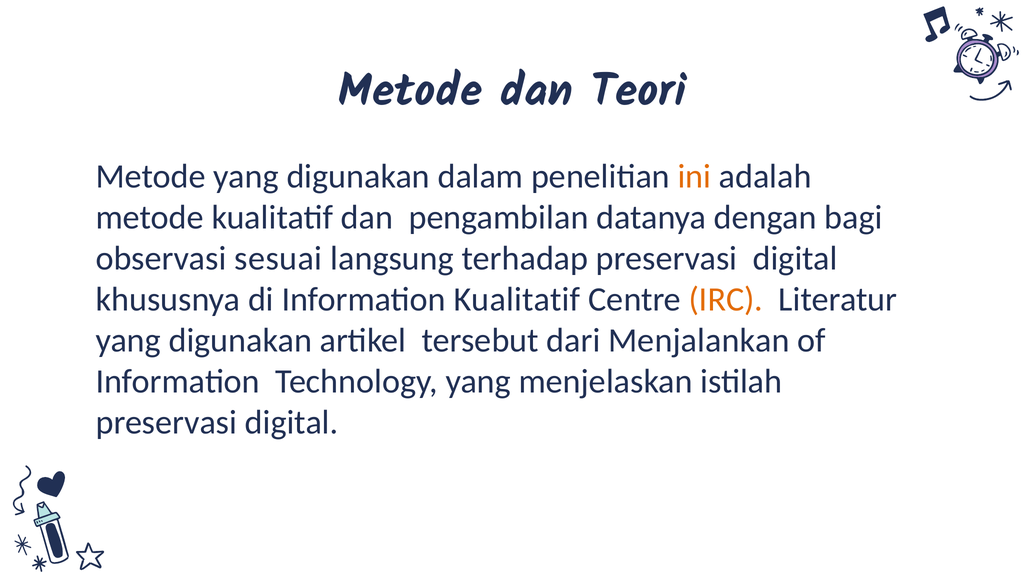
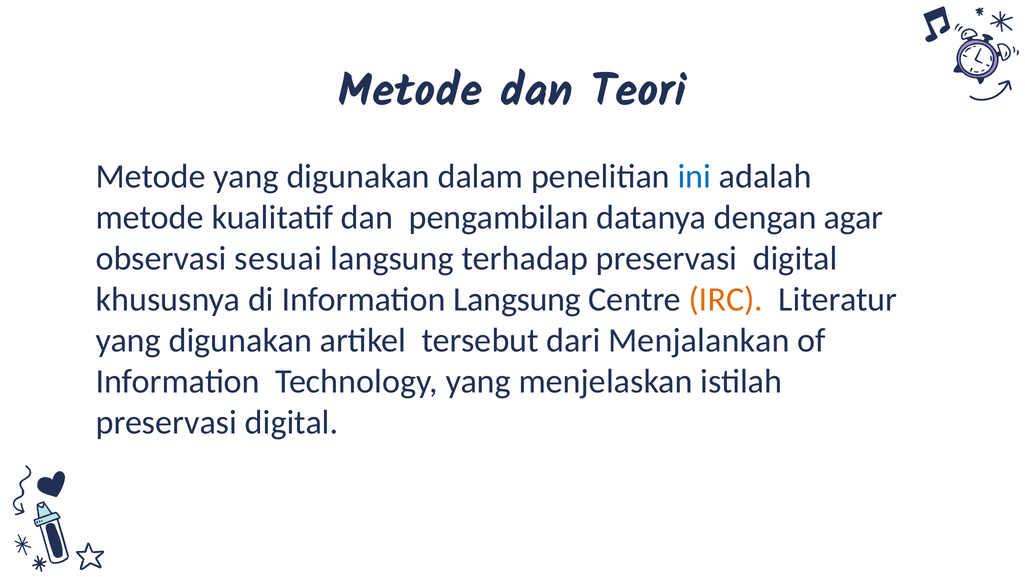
ini colour: orange -> blue
bagi: bagi -> agar
Information Kualitatif: Kualitatif -> Langsung
